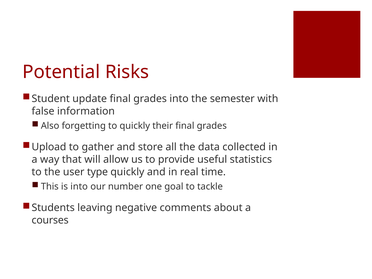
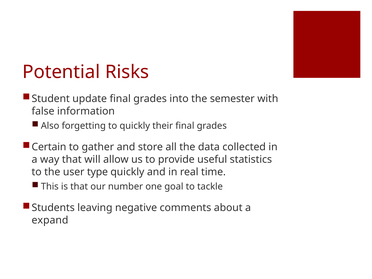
Upload: Upload -> Certain
is into: into -> that
courses: courses -> expand
